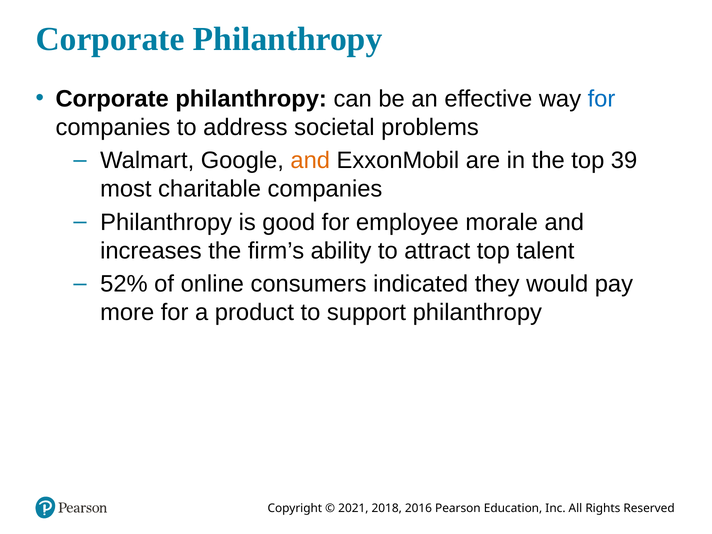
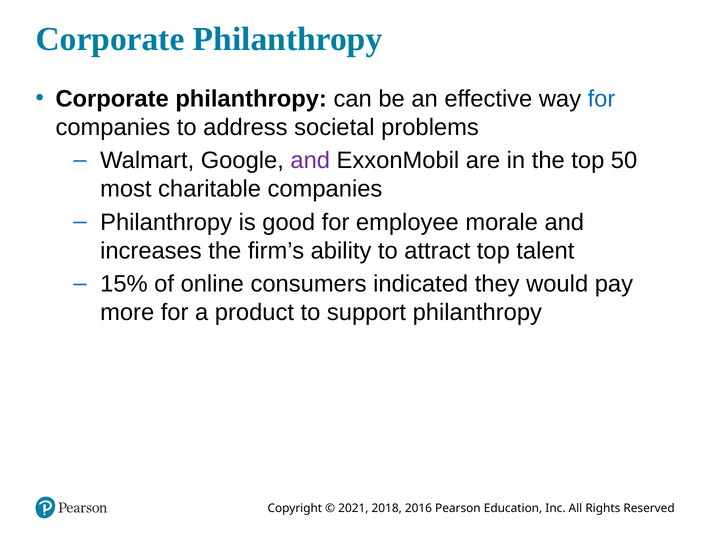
and at (310, 161) colour: orange -> purple
39: 39 -> 50
52%: 52% -> 15%
